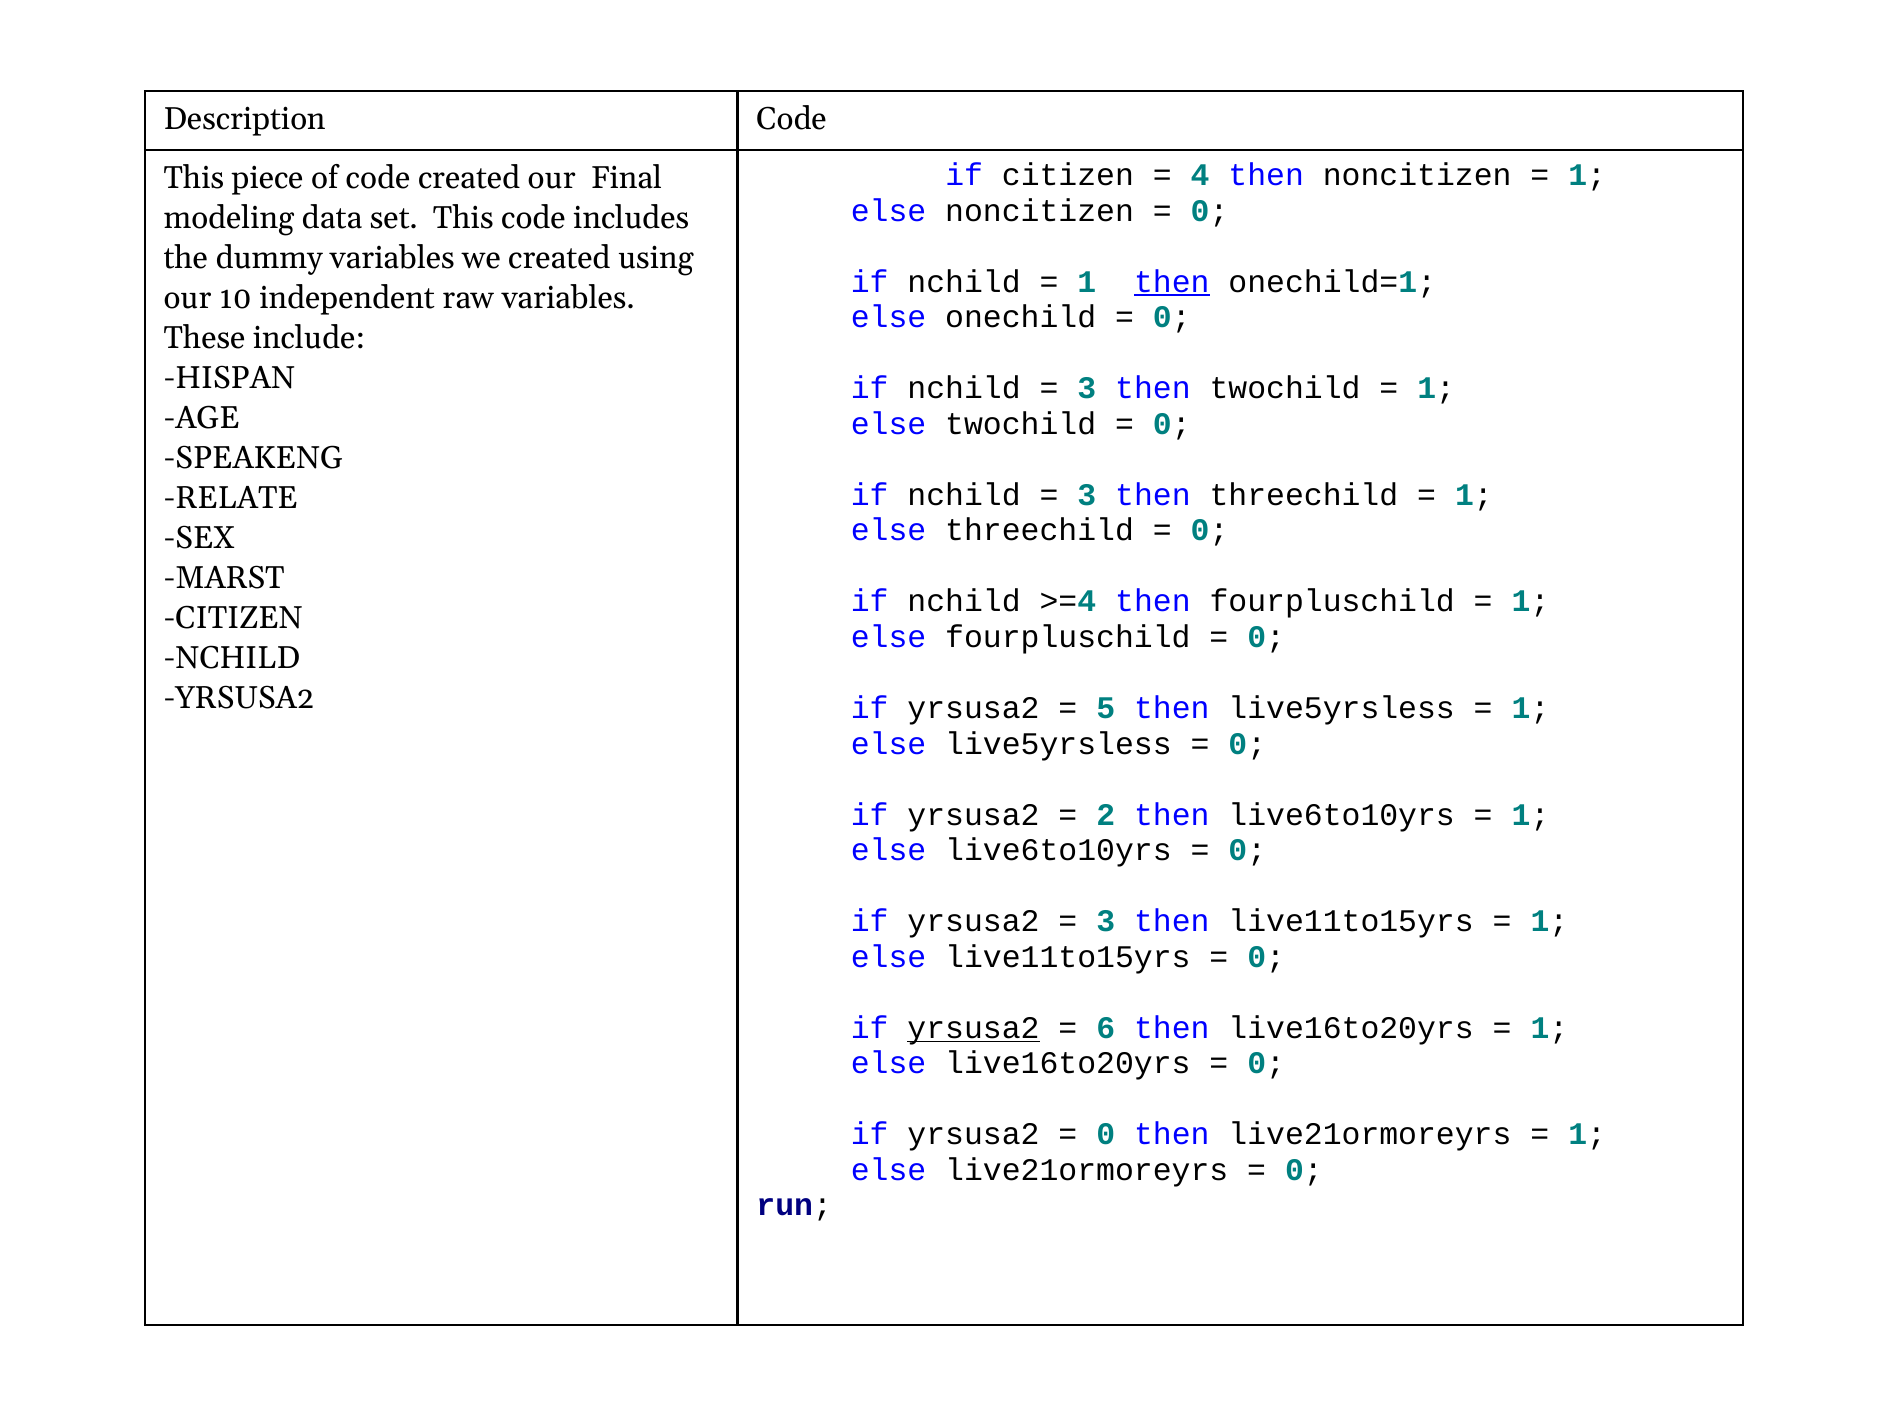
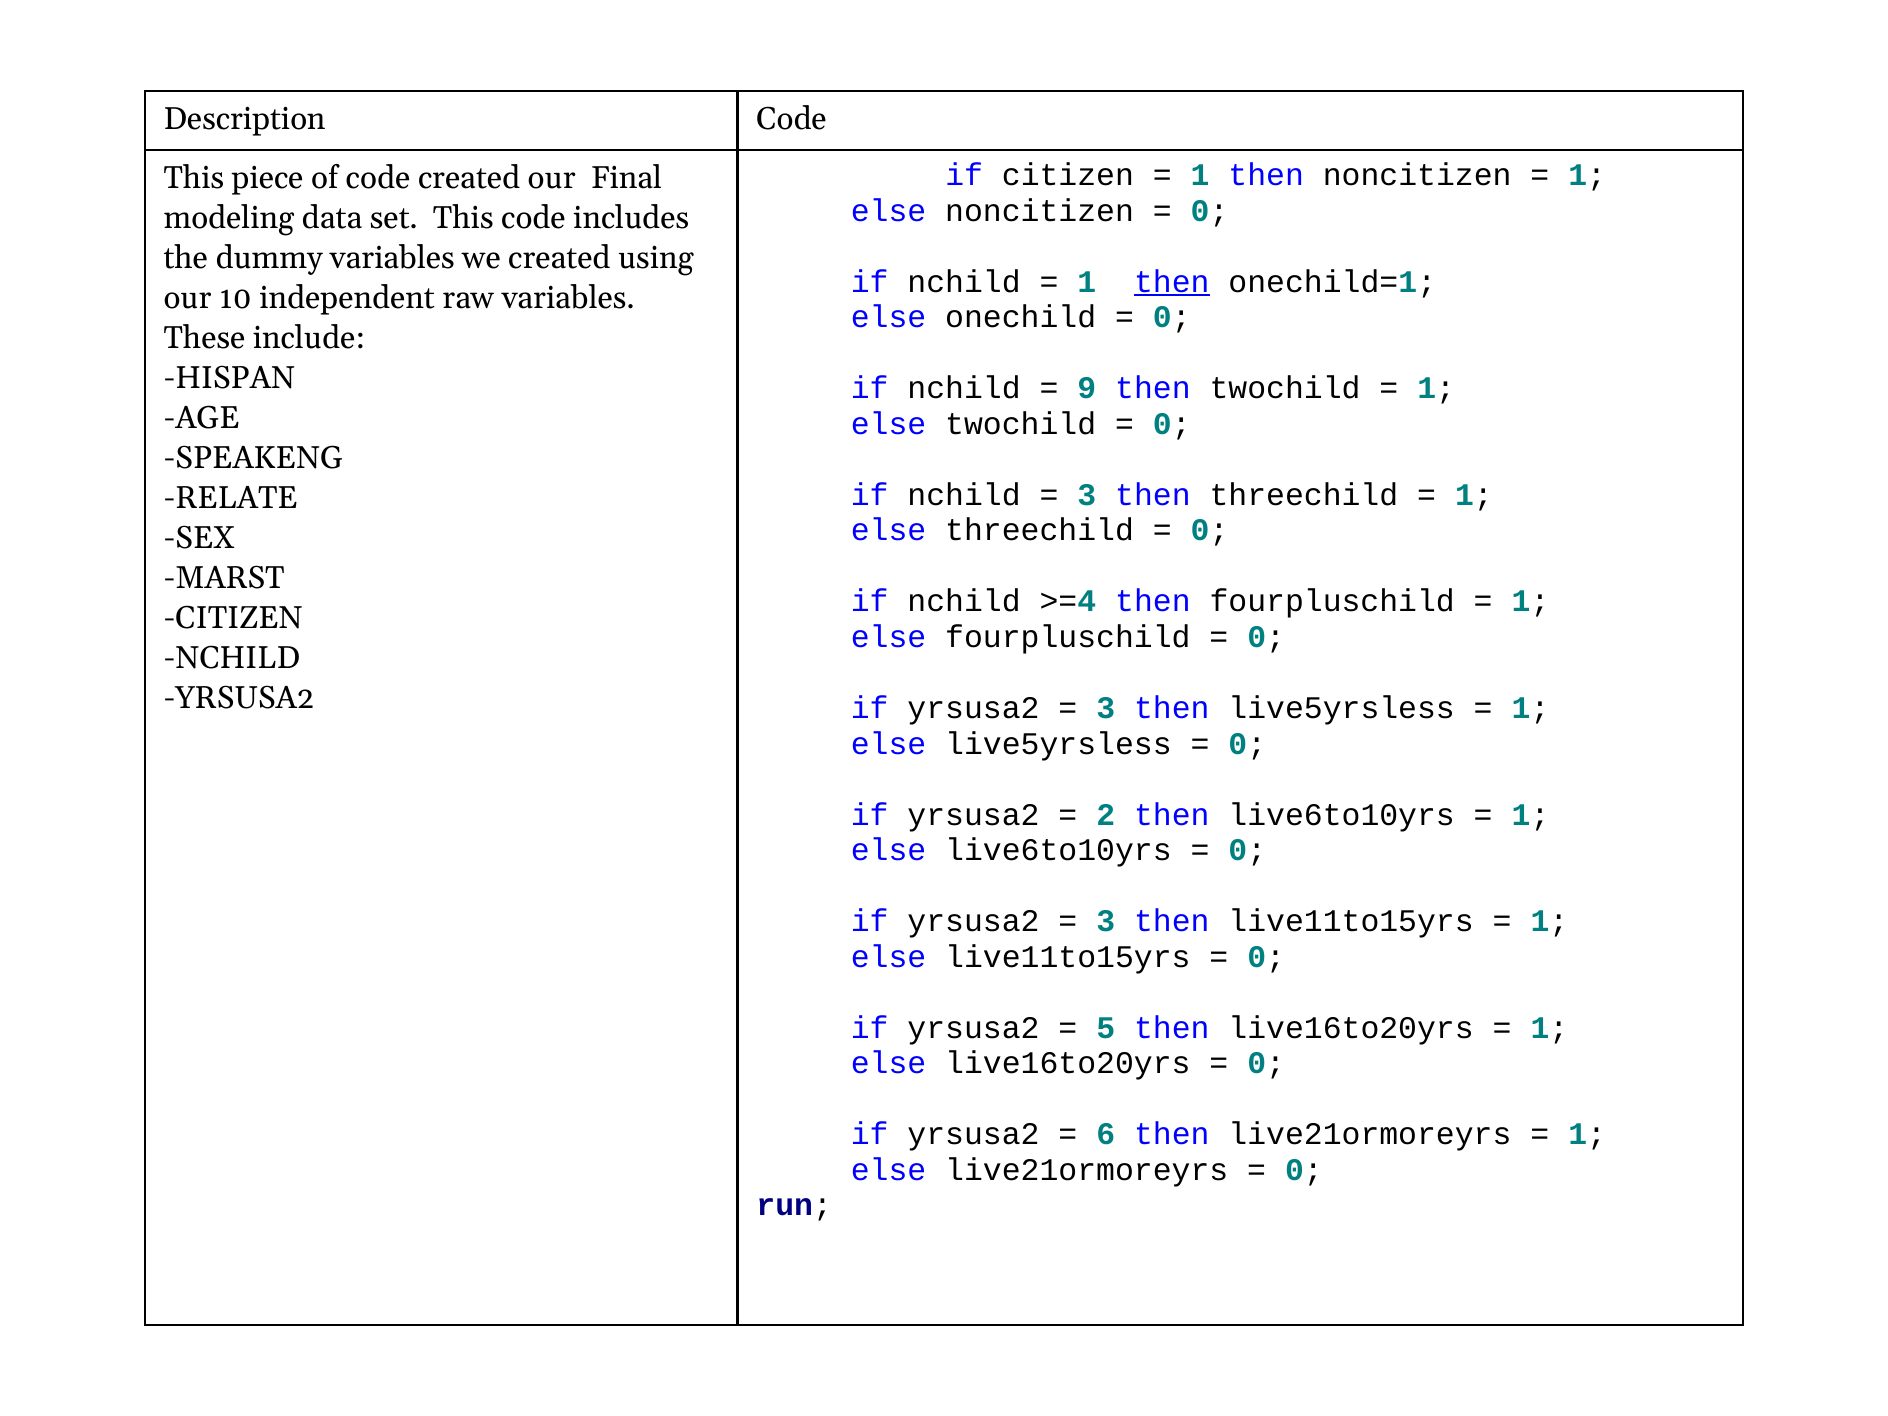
4 at (1200, 175): 4 -> 1
3 at (1087, 388): 3 -> 9
5 at (1106, 708): 5 -> 3
yrsusa2 at (974, 1028) underline: present -> none
6: 6 -> 5
0 at (1106, 1135): 0 -> 6
